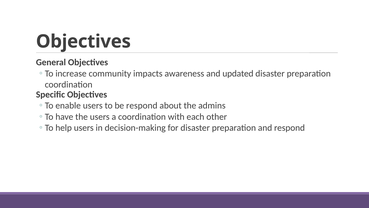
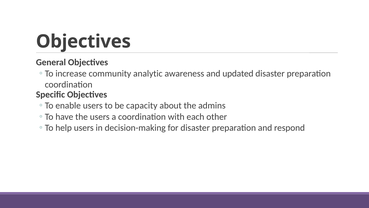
impacts: impacts -> analytic
be respond: respond -> capacity
